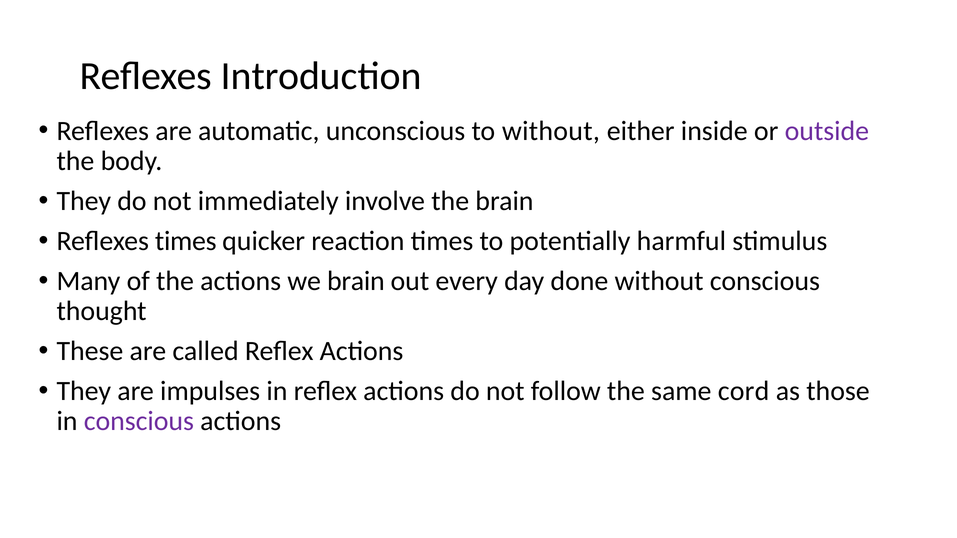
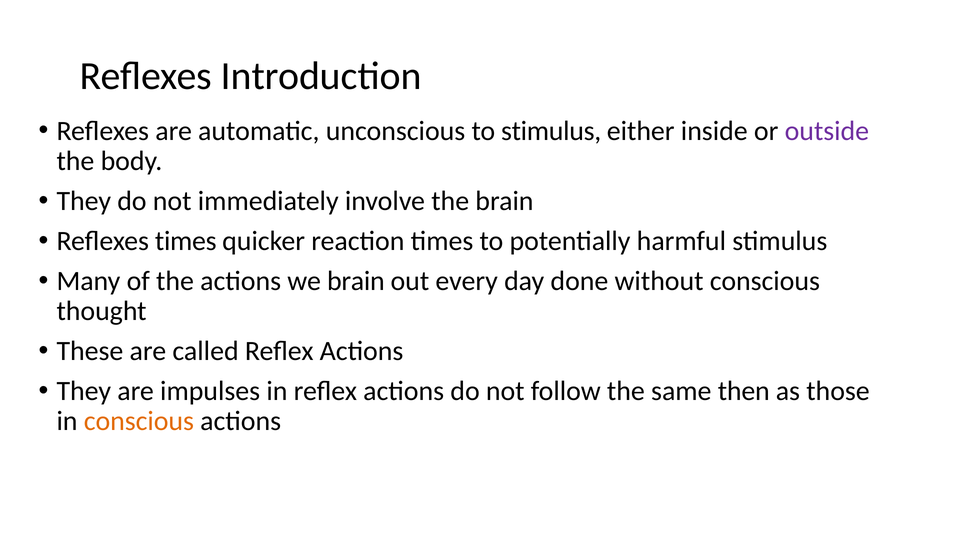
to without: without -> stimulus
cord: cord -> then
conscious at (139, 422) colour: purple -> orange
